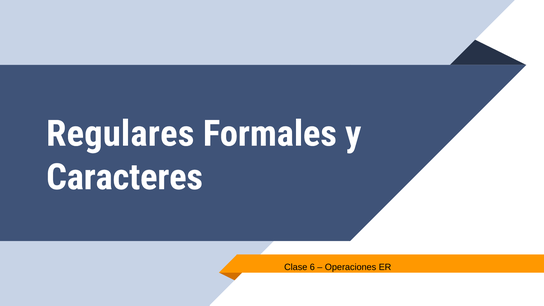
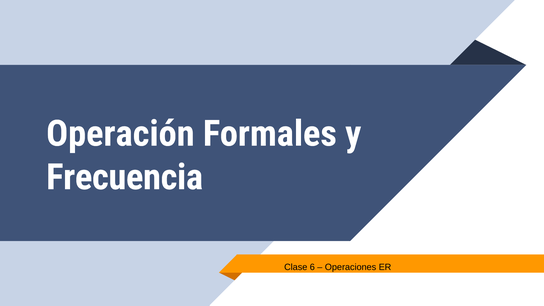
Regulares: Regulares -> Operación
Caracteres: Caracteres -> Frecuencia
